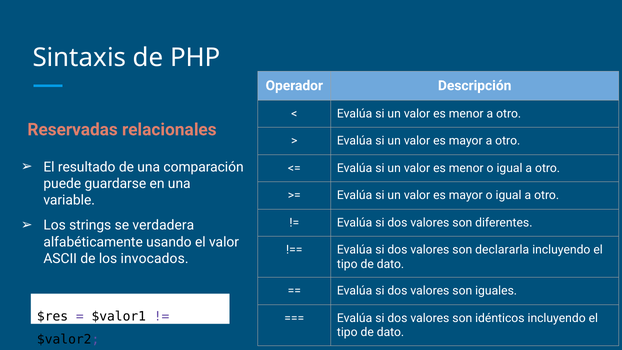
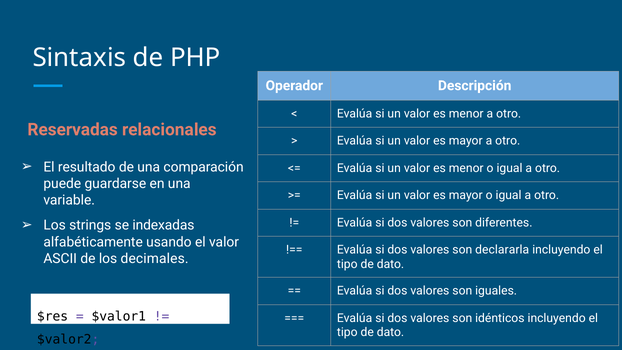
verdadera: verdadera -> indexadas
invocados: invocados -> decimales
